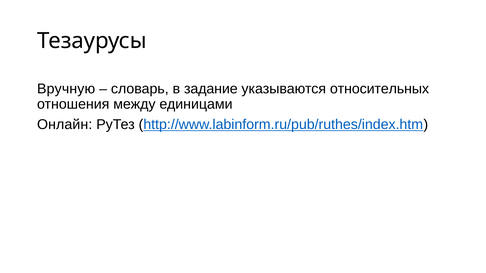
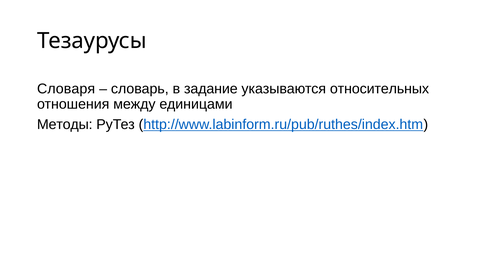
Вручную: Вручную -> Словаря
Онлайн: Онлайн -> Методы
